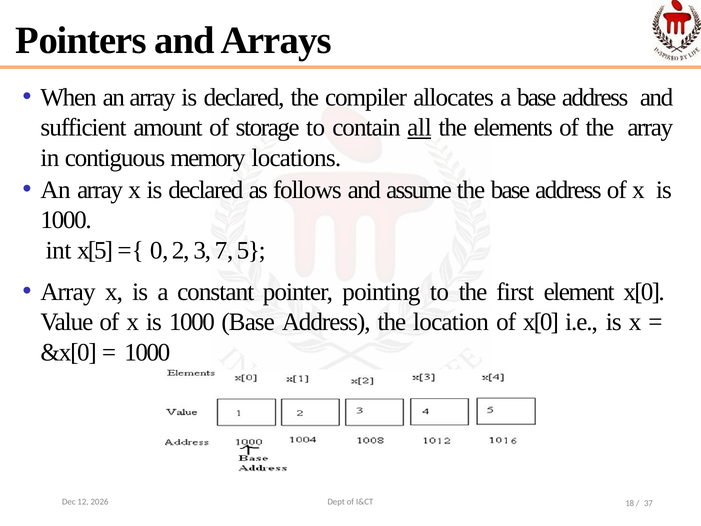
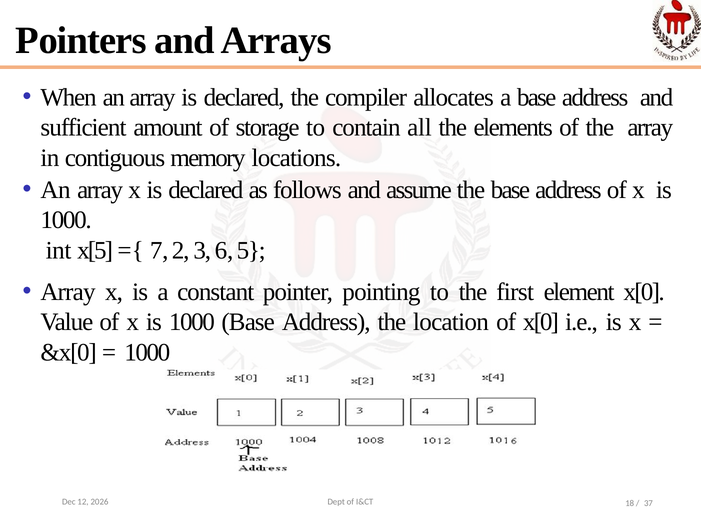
all underline: present -> none
0: 0 -> 7
7: 7 -> 6
